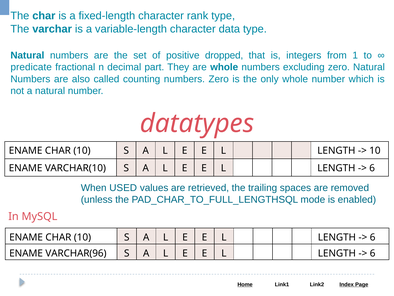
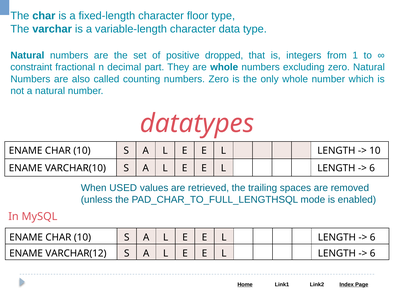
rank: rank -> floor
predicate: predicate -> constraint
VARCHAR(96: VARCHAR(96 -> VARCHAR(12
